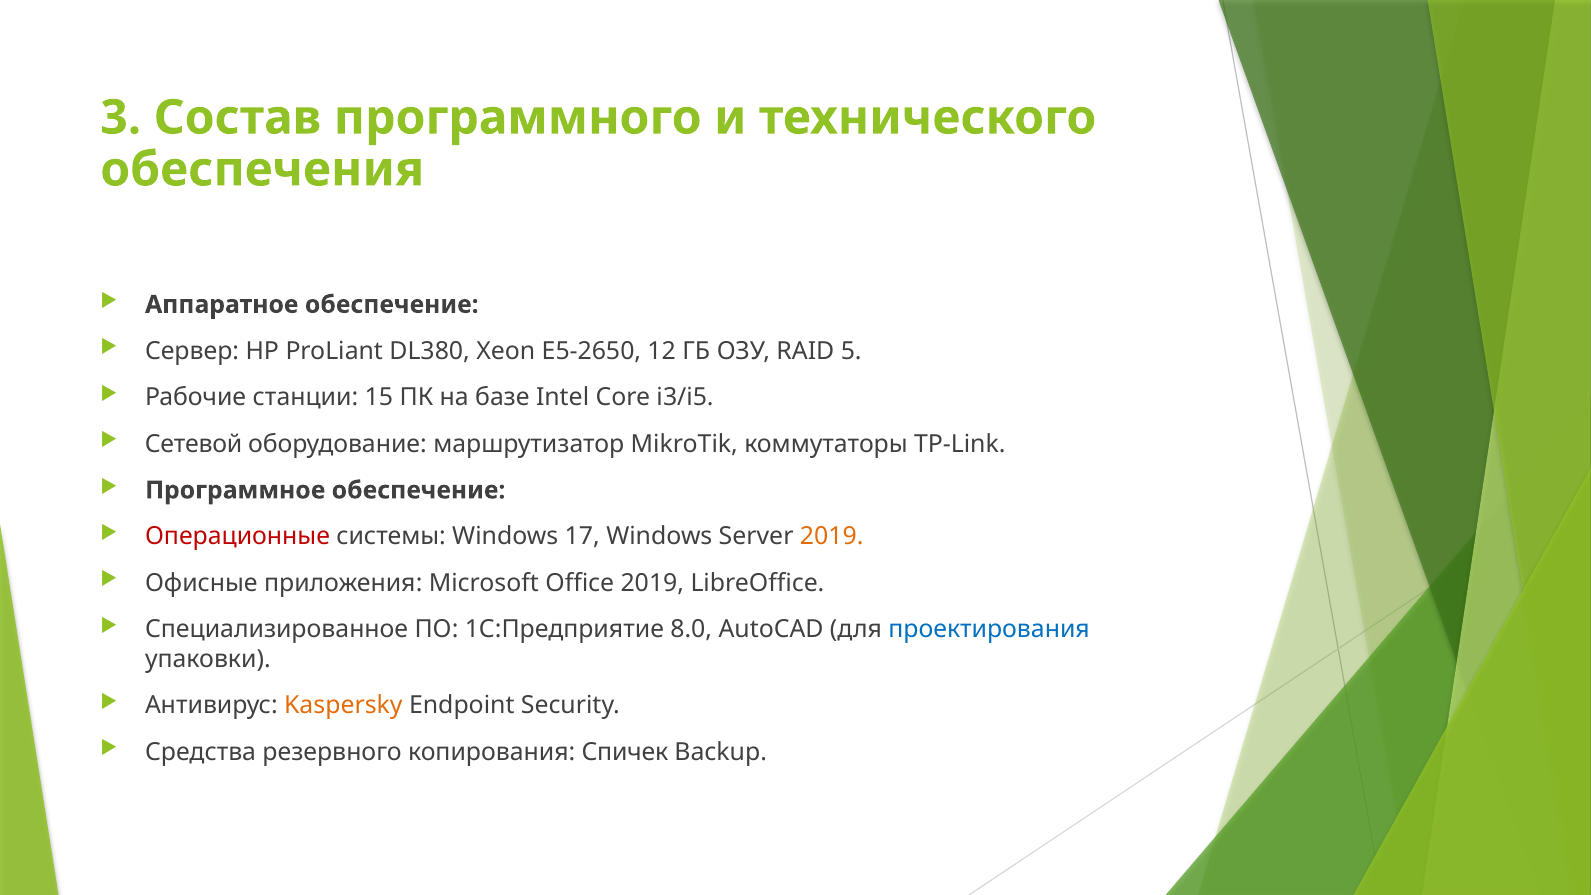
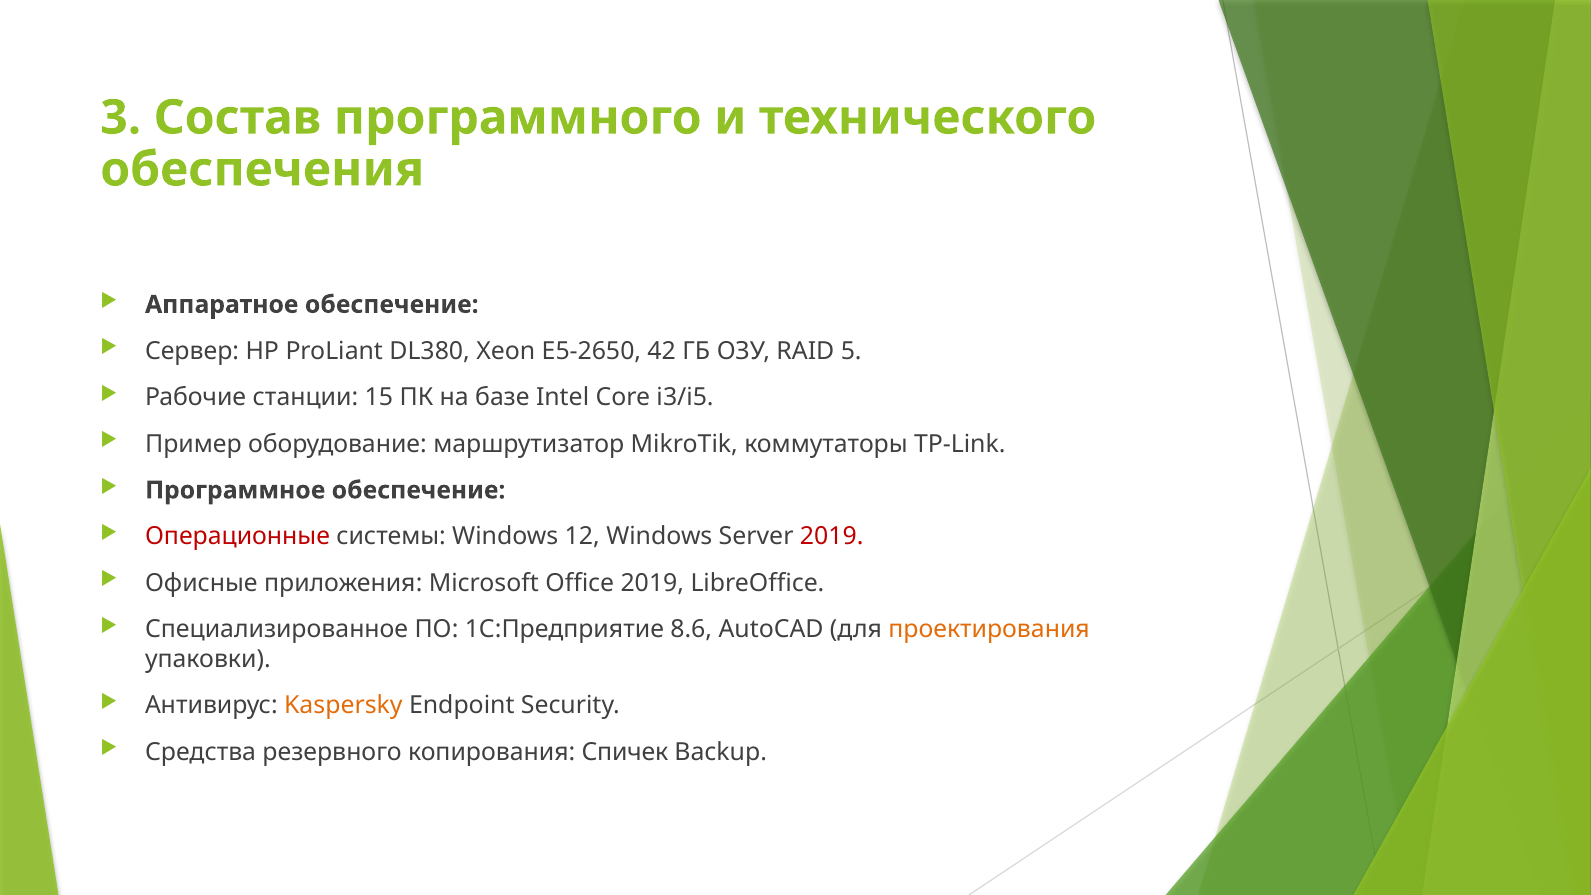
12: 12 -> 42
Сетевой: Сетевой -> Пример
17: 17 -> 12
2019 at (832, 537) colour: orange -> red
8.0: 8.0 -> 8.6
проектирования colour: blue -> orange
